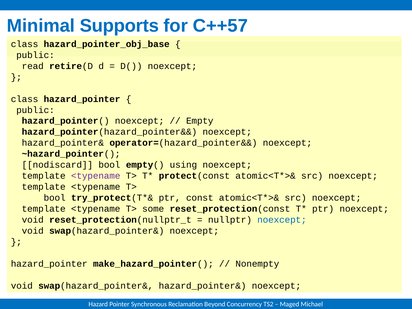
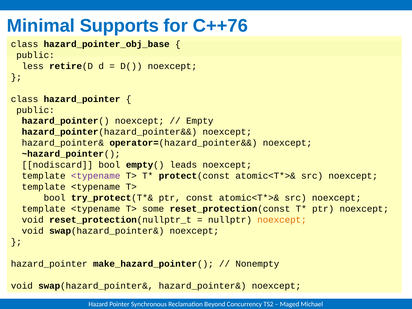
C++57: C++57 -> C++76
read: read -> less
using: using -> leads
noexcept at (282, 220) colour: blue -> orange
